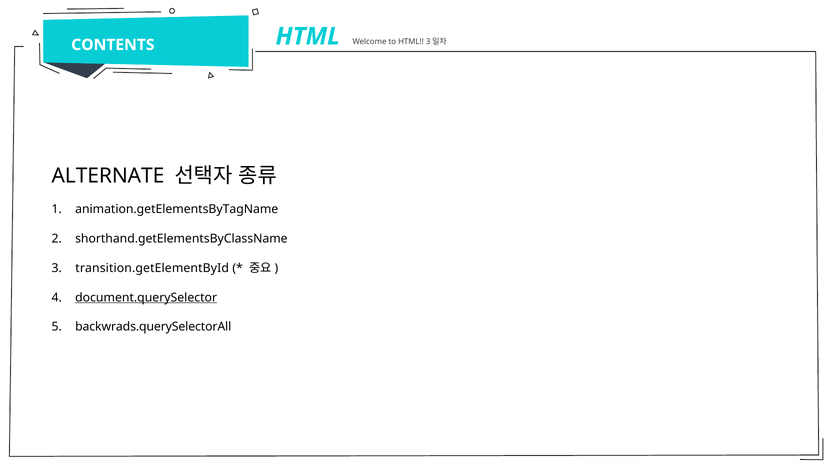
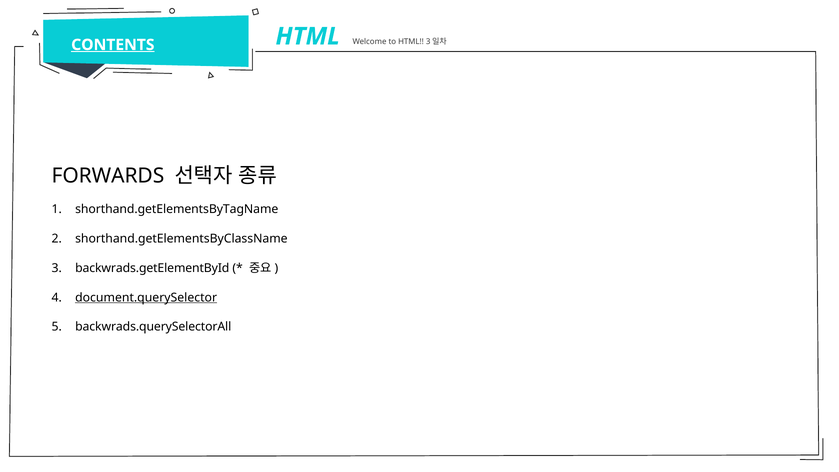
CONTENTS underline: none -> present
ALTERNATE: ALTERNATE -> FORWARDS
animation.getElementsByTagName: animation.getElementsByTagName -> shorthand.getElementsByTagName
transition.getElementById: transition.getElementById -> backwrads.getElementById
